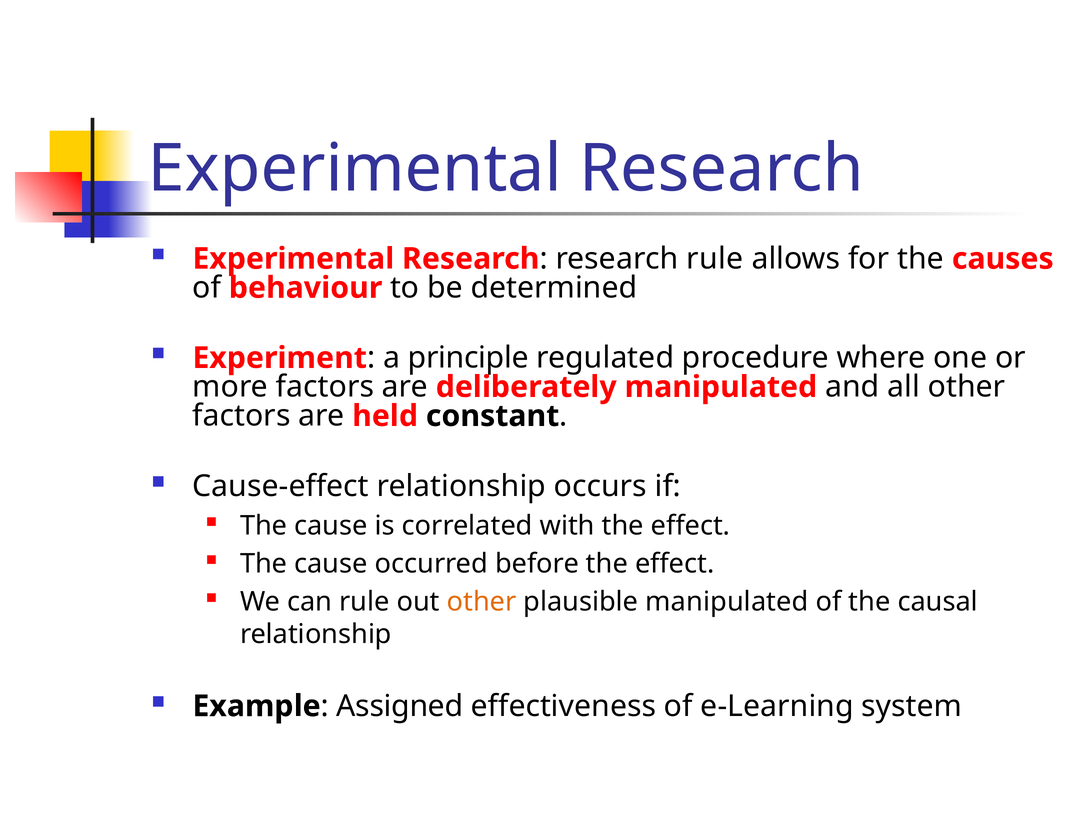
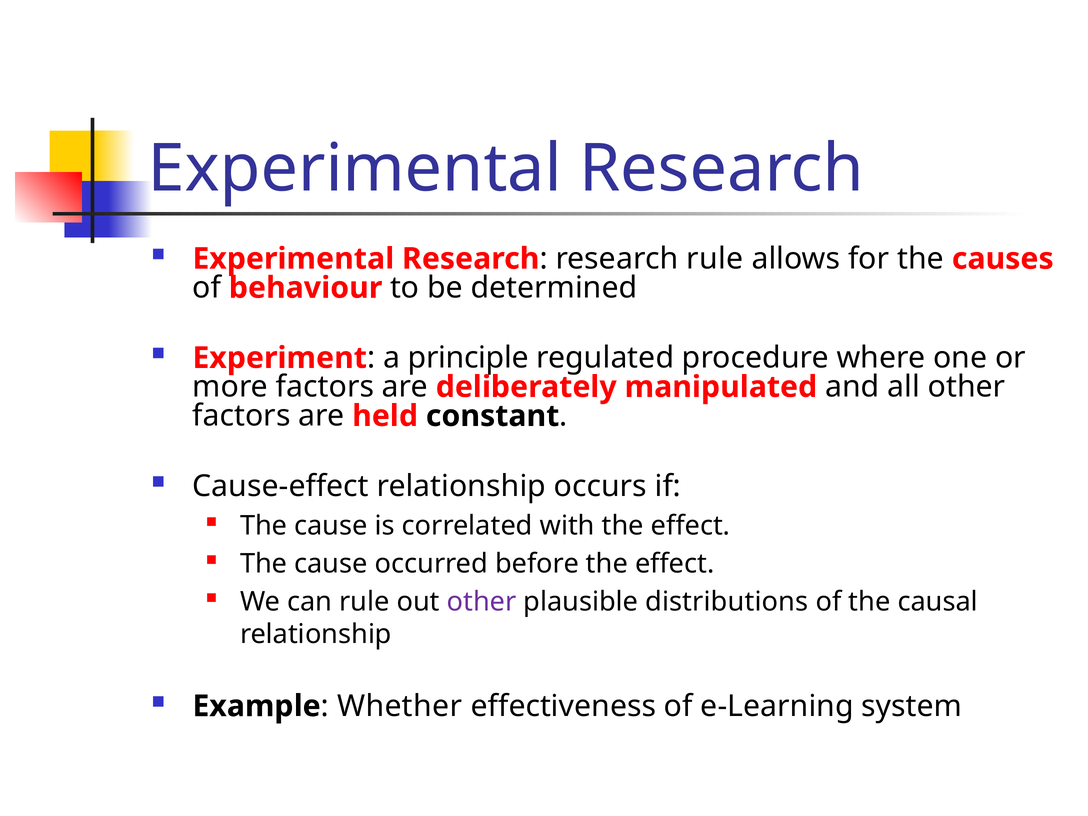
other at (482, 602) colour: orange -> purple
plausible manipulated: manipulated -> distributions
Assigned: Assigned -> Whether
